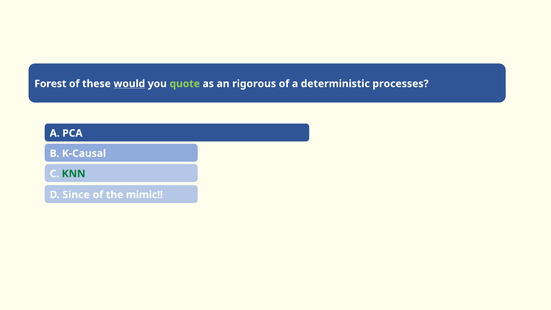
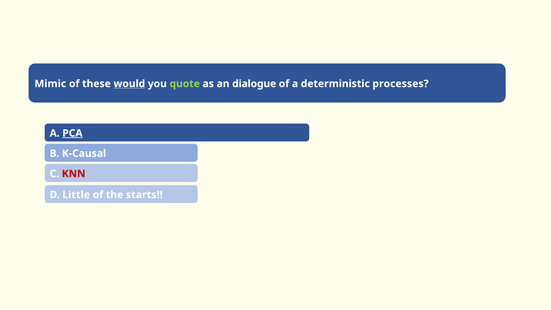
Forest: Forest -> Mimic
rigorous: rigorous -> dialogue
PCA underline: none -> present
KNN colour: green -> red
Since: Since -> Little
mimic: mimic -> starts
